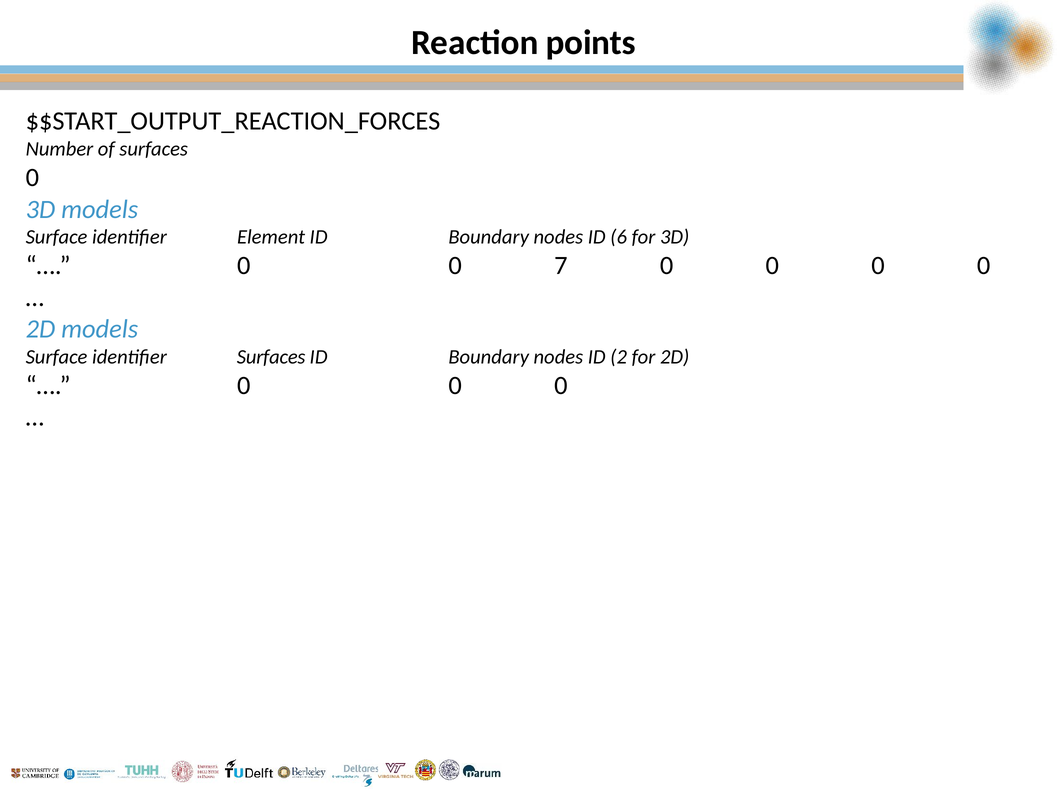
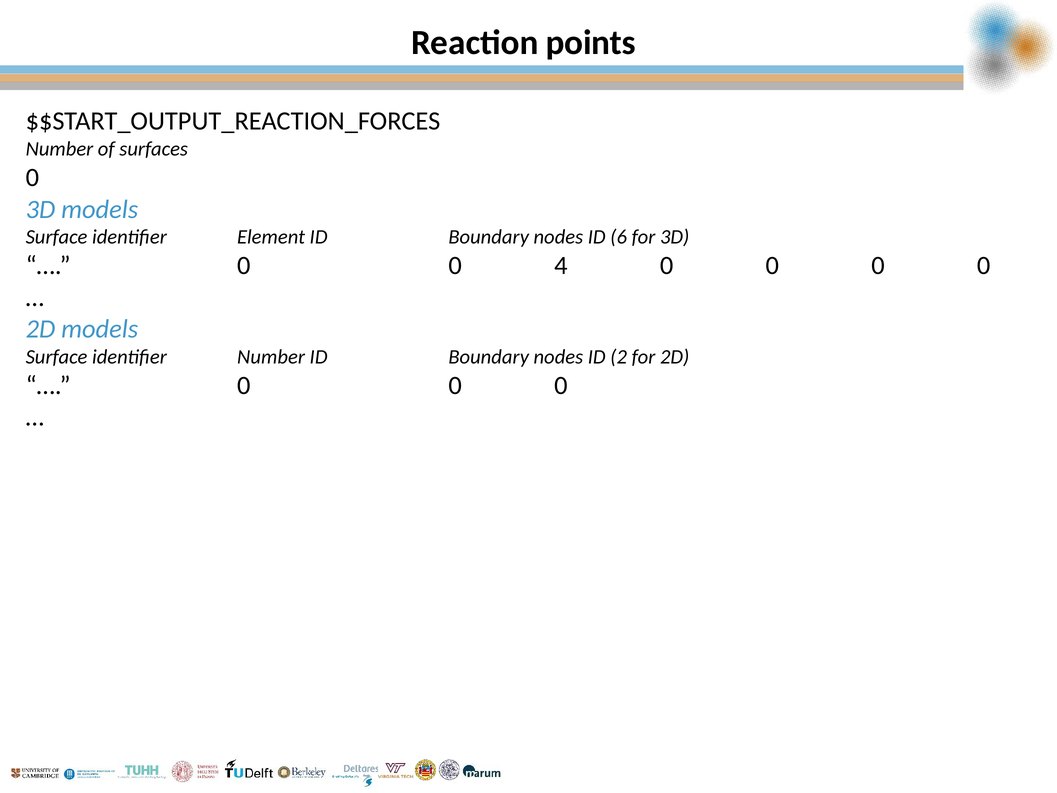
7: 7 -> 4
identifier Surfaces: Surfaces -> Number
